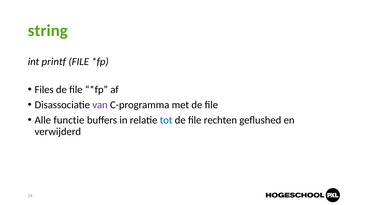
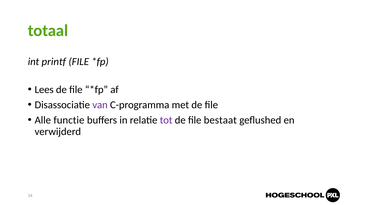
string: string -> totaal
Files: Files -> Lees
tot colour: blue -> purple
rechten: rechten -> bestaat
